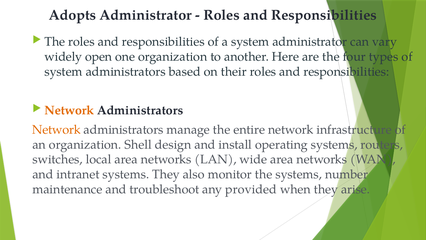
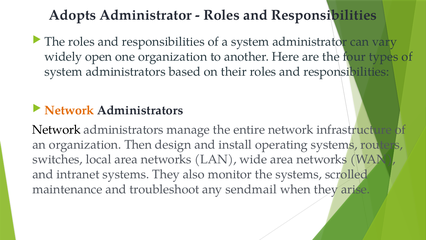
Network at (57, 129) colour: orange -> black
Shell: Shell -> Then
number: number -> scrolled
provided: provided -> sendmail
